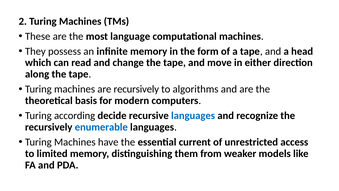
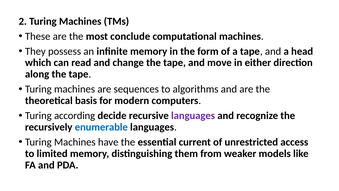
language: language -> conclude
are recursively: recursively -> sequences
languages at (193, 115) colour: blue -> purple
